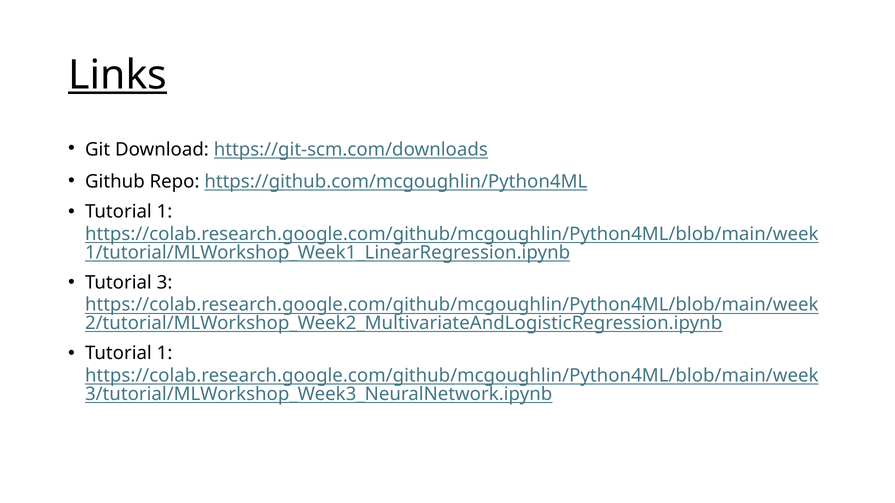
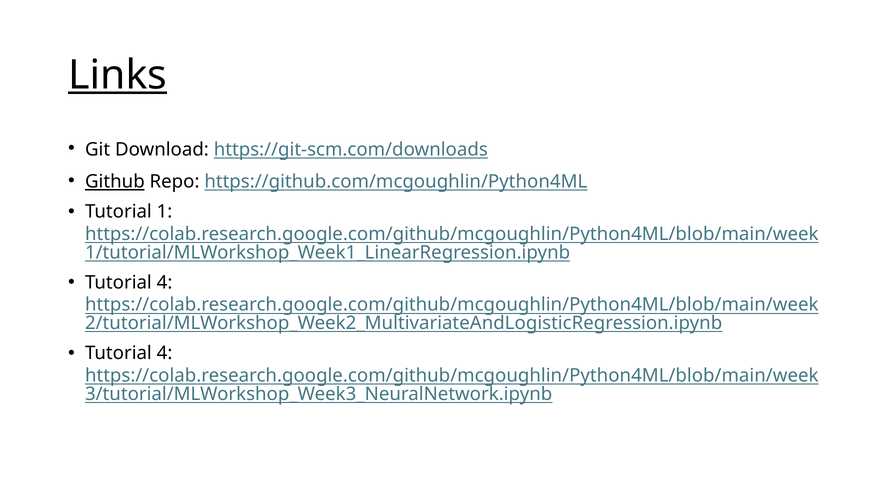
Github underline: none -> present
3 at (165, 283): 3 -> 4
1 at (165, 354): 1 -> 4
